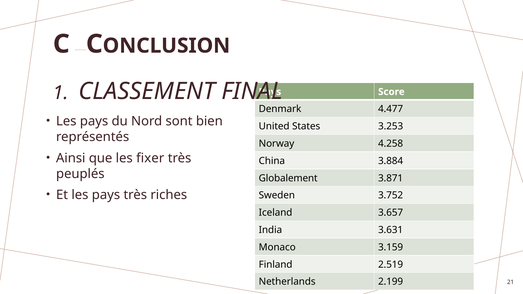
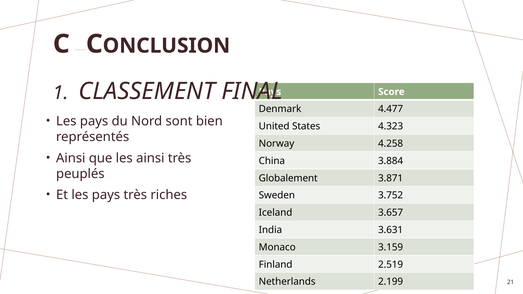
3.253: 3.253 -> 4.323
les fixer: fixer -> ainsi
